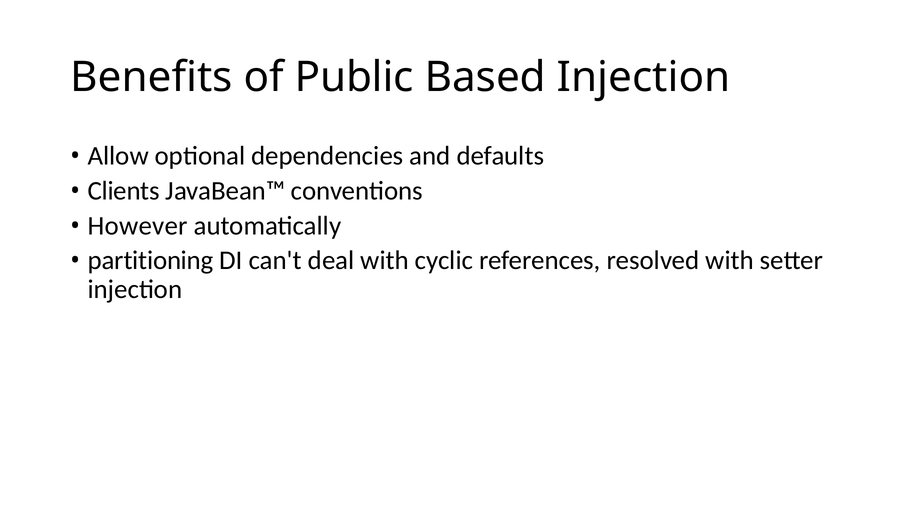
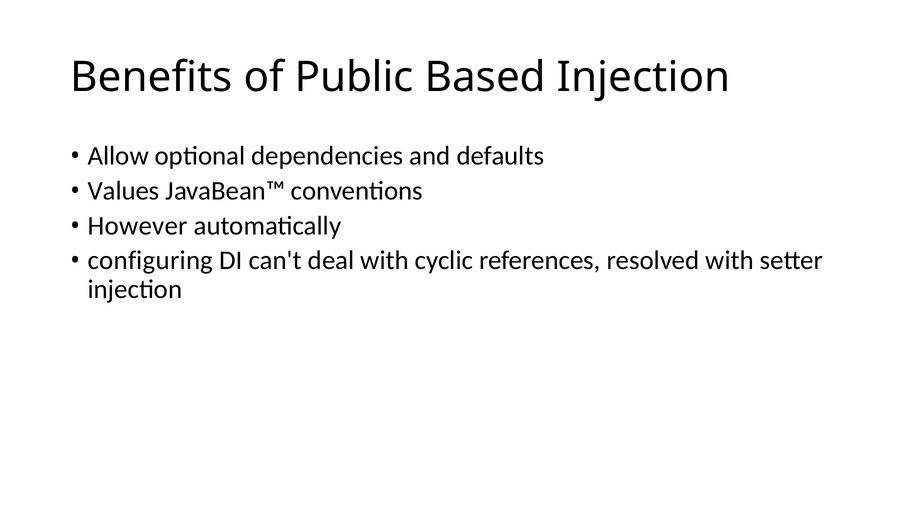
Clients: Clients -> Values
partitioning: partitioning -> configuring
